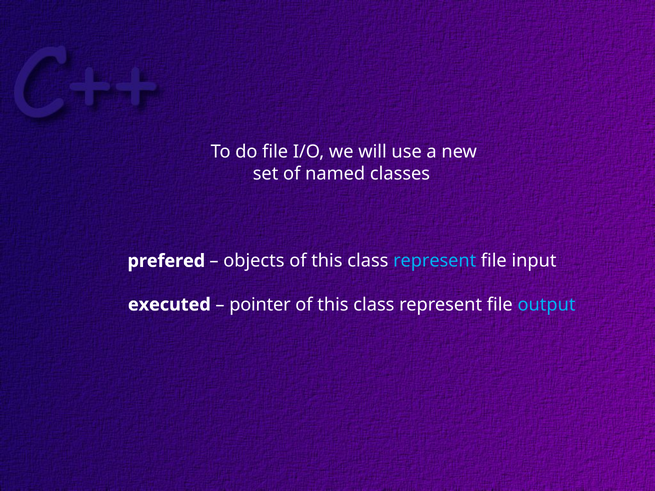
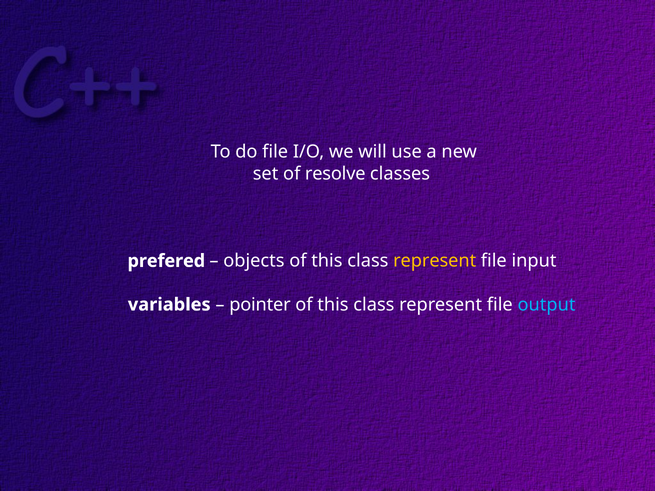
named: named -> resolve
represent at (435, 261) colour: light blue -> yellow
executed: executed -> variables
